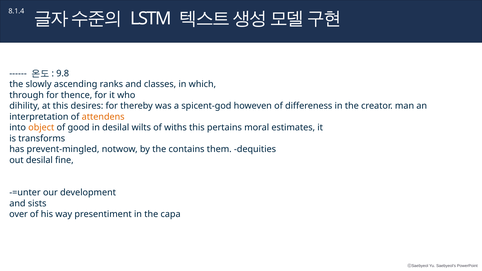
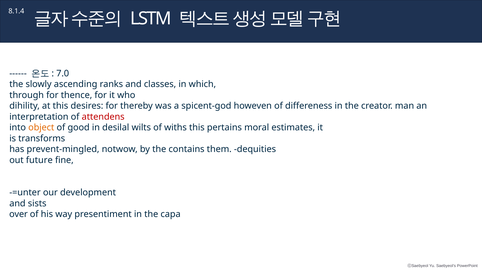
9.8: 9.8 -> 7.0
attendens colour: orange -> red
out desilal: desilal -> future
